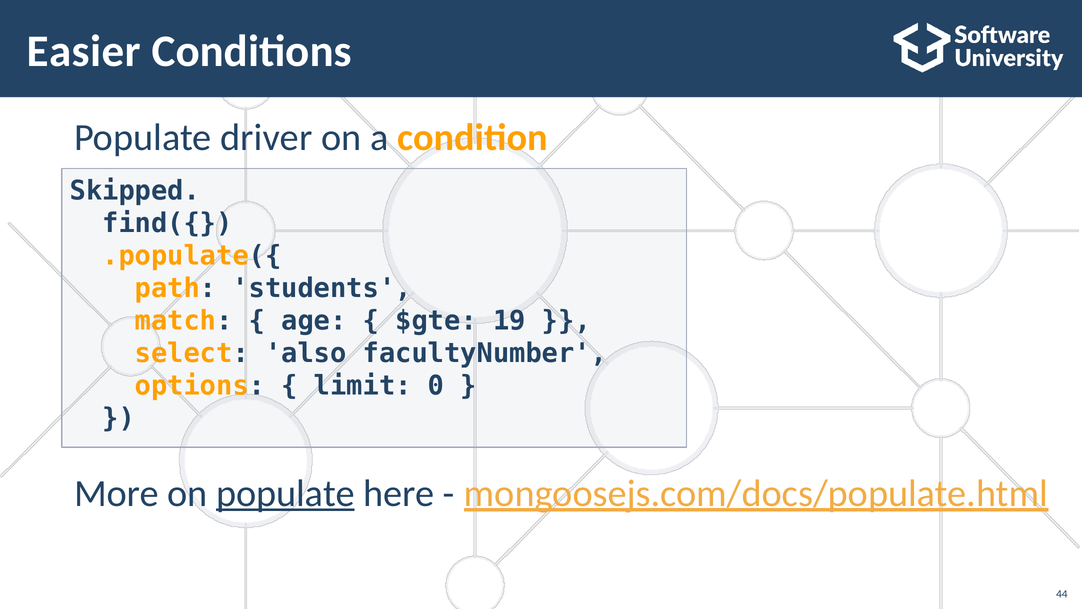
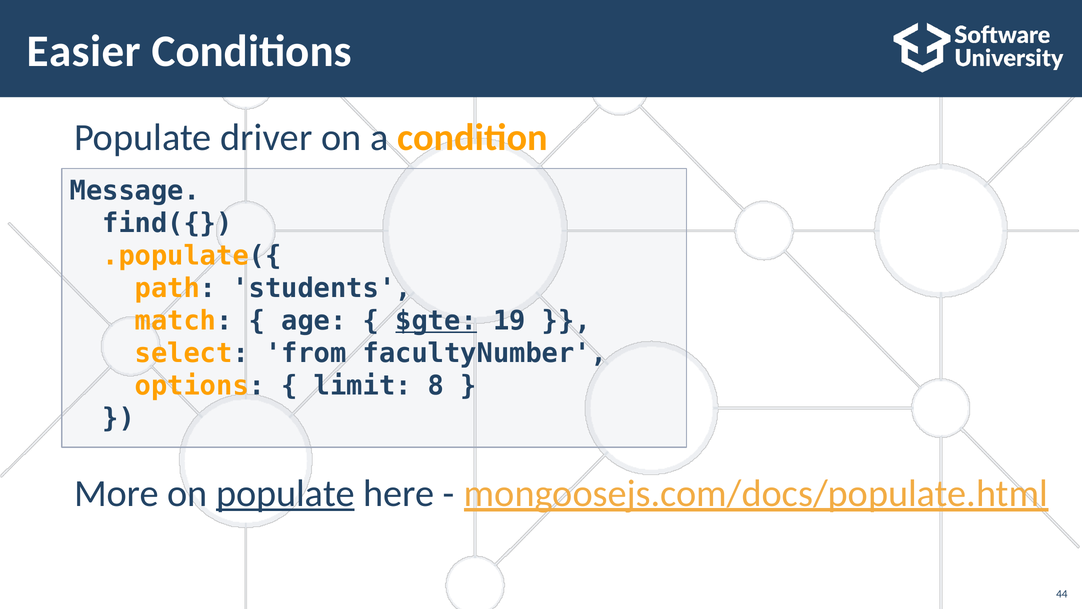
Skipped: Skipped -> Message
$gte underline: none -> present
also: also -> from
0: 0 -> 8
